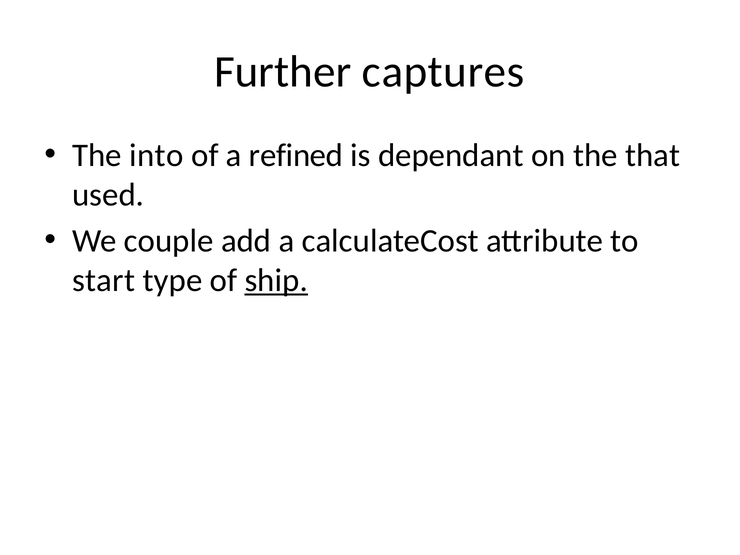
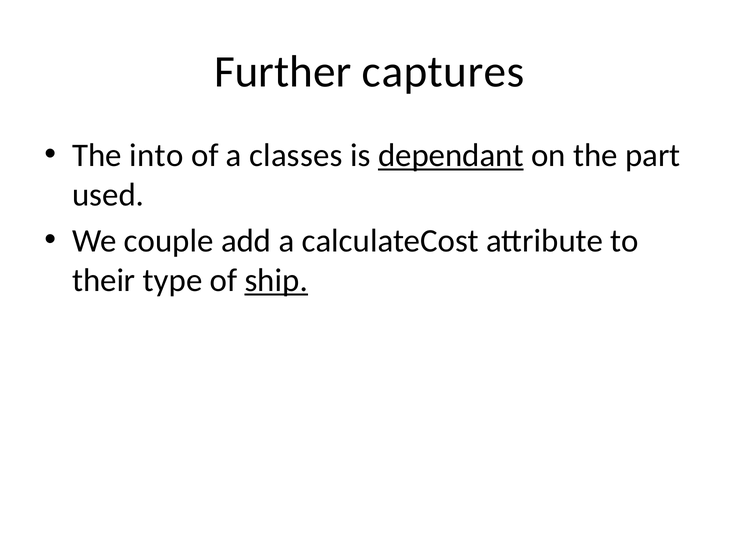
refined: refined -> classes
dependant underline: none -> present
that: that -> part
start: start -> their
